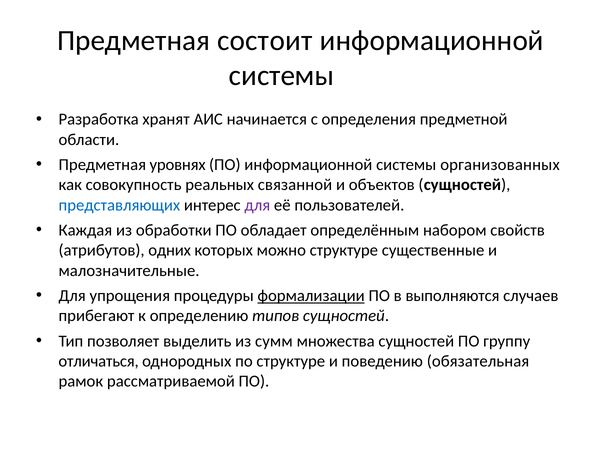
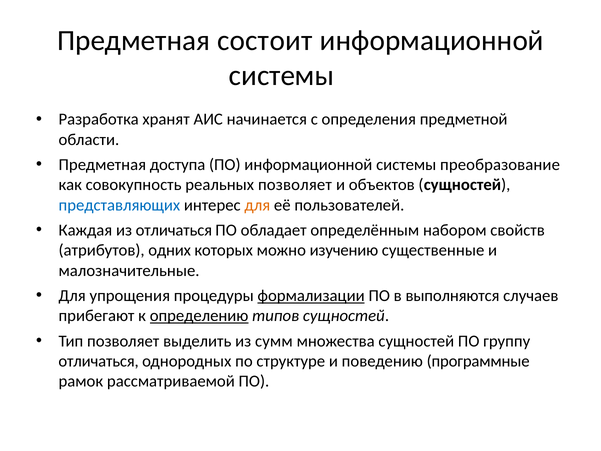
уровнях: уровнях -> доступа
организованных: организованных -> преобразование
реальных связанной: связанной -> позволяет
для at (257, 205) colour: purple -> orange
из обработки: обработки -> отличаться
можно структуре: структуре -> изучению
определению underline: none -> present
обязательная: обязательная -> программные
